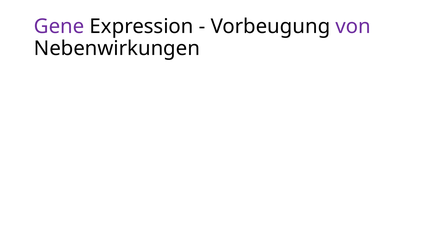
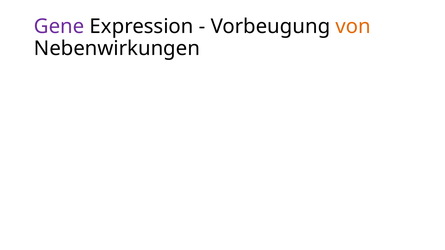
von colour: purple -> orange
